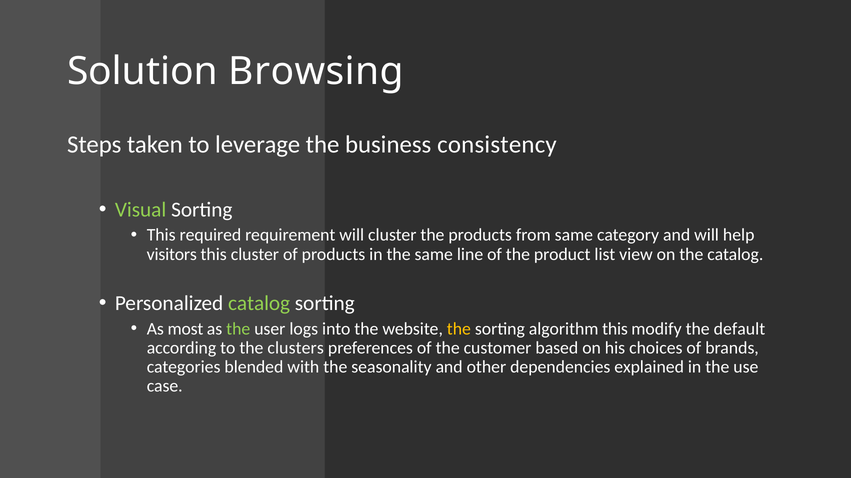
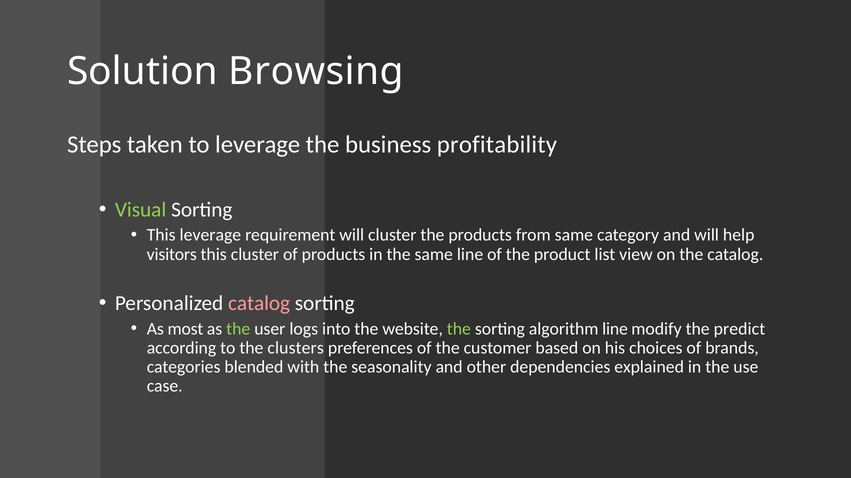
consistency: consistency -> profitability
This required: required -> leverage
catalog at (259, 304) colour: light green -> pink
the at (459, 329) colour: yellow -> light green
algorithm this: this -> line
default: default -> predict
